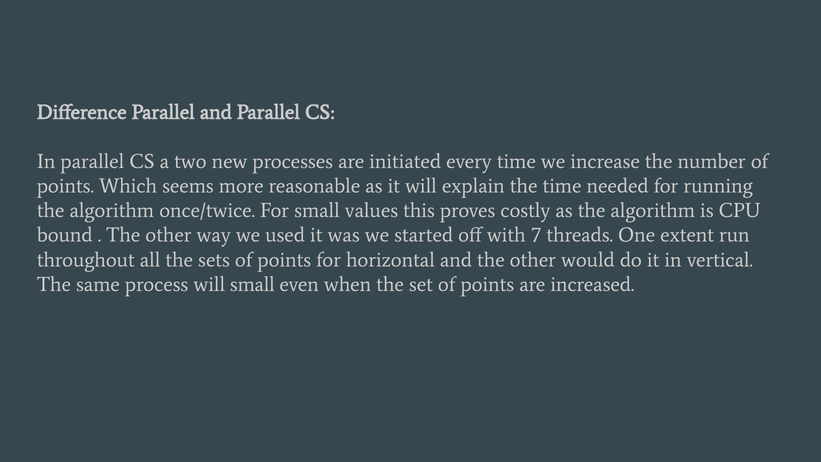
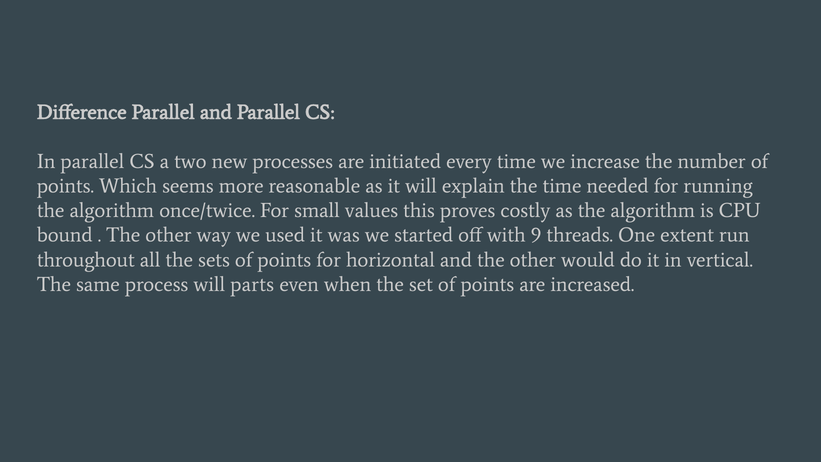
7: 7 -> 9
will small: small -> parts
